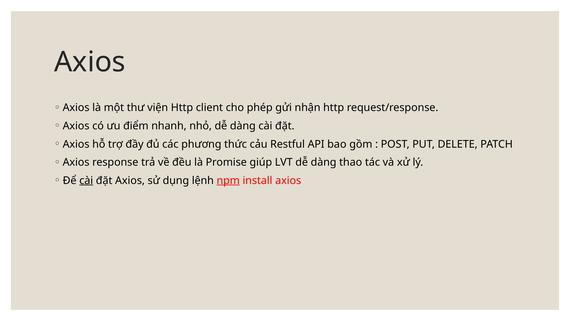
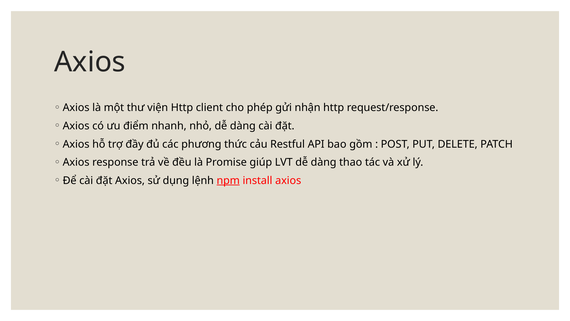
cài at (86, 180) underline: present -> none
